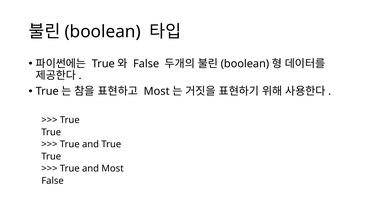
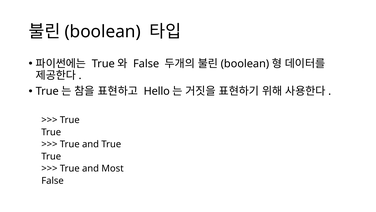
Most at (157, 91): Most -> Hello
